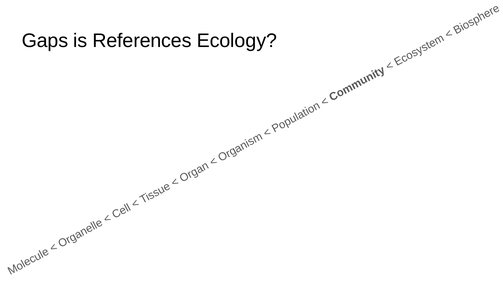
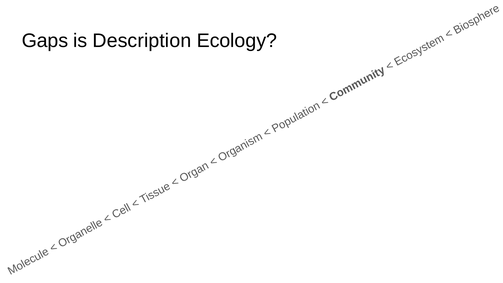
References: References -> Description
